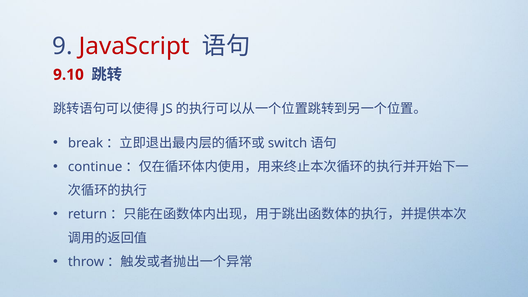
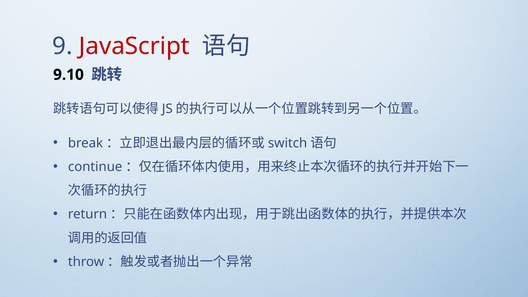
9.10 colour: red -> black
